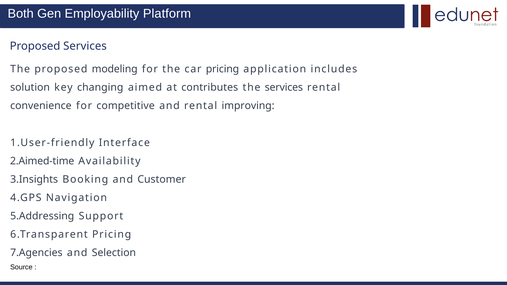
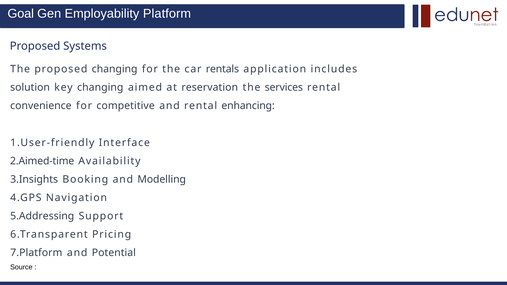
Both: Both -> Goal
Proposed Services: Services -> Systems
proposed modeling: modeling -> changing
car pricing: pricing -> rentals
contributes: contributes -> reservation
improving: improving -> enhancing
Customer: Customer -> Modelling
7.Agencies: 7.Agencies -> 7.Platform
Selection: Selection -> Potential
